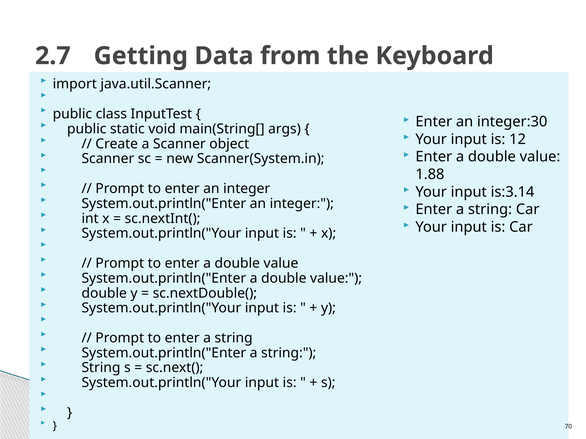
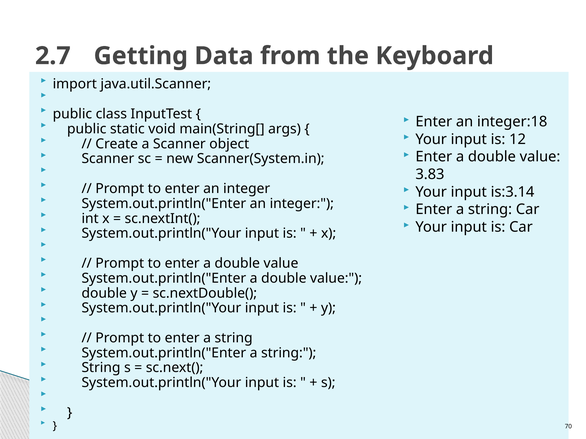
integer:30: integer:30 -> integer:18
1.88: 1.88 -> 3.83
